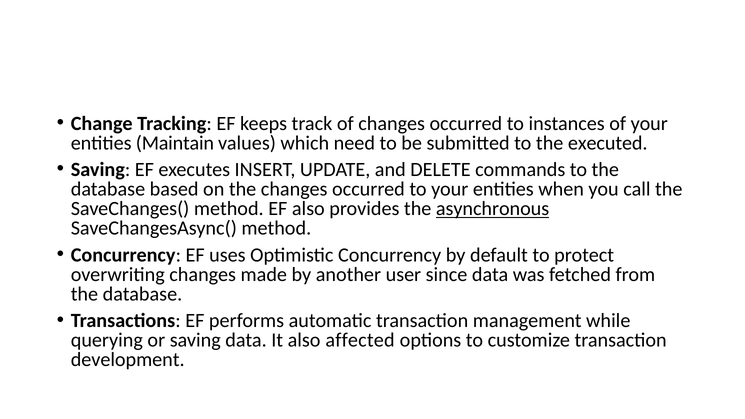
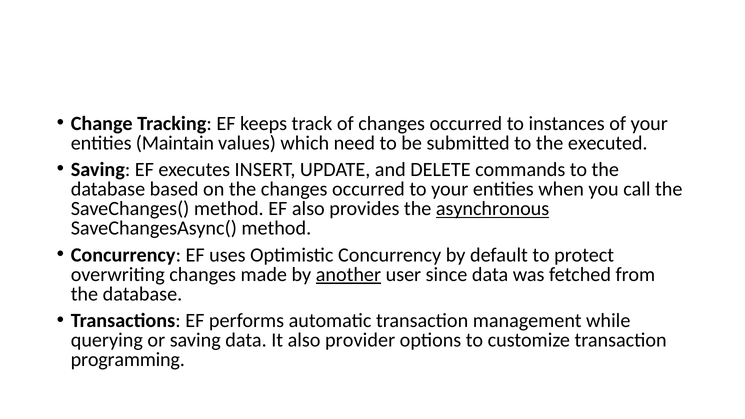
another underline: none -> present
affected: affected -> provider
development: development -> programming
